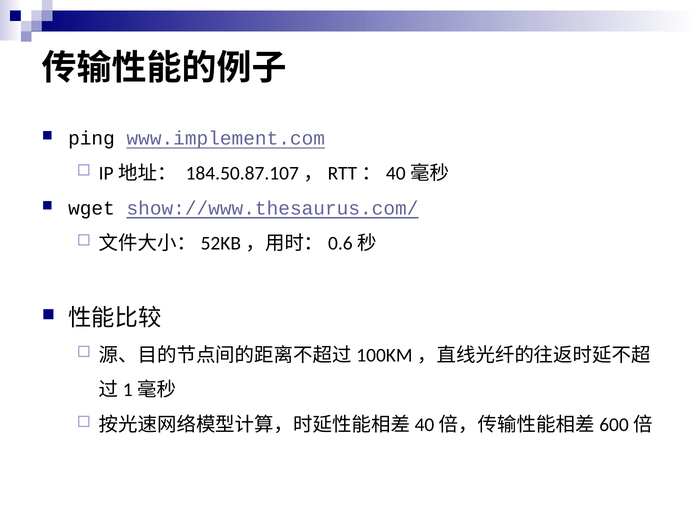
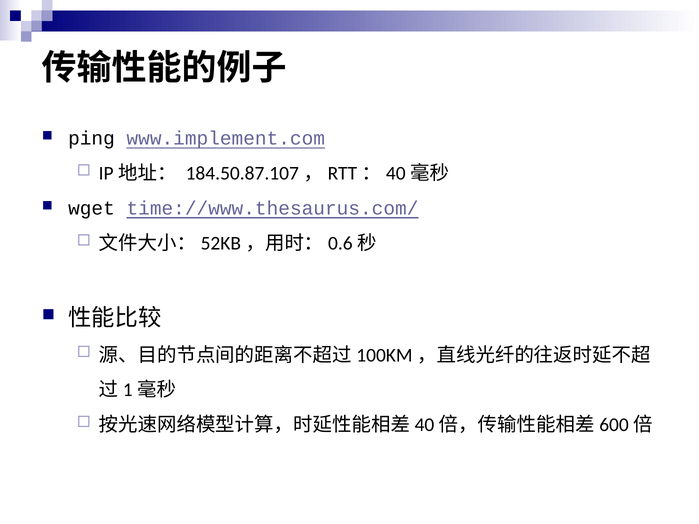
show://www.thesaurus.com/: show://www.thesaurus.com/ -> time://www.thesaurus.com/
